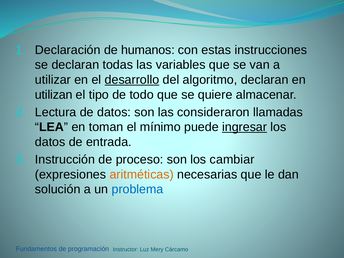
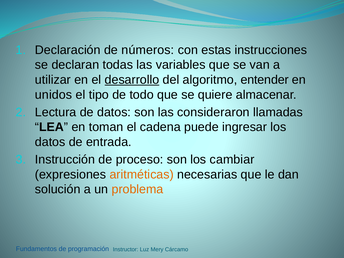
humanos: humanos -> números
algoritmo declaran: declaran -> entender
utilizan: utilizan -> unidos
mínimo: mínimo -> cadena
ingresar underline: present -> none
problema colour: blue -> orange
